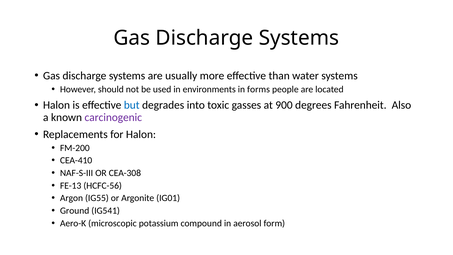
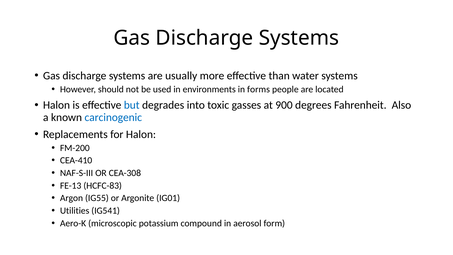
carcinogenic colour: purple -> blue
HCFC-56: HCFC-56 -> HCFC-83
Ground: Ground -> Utilities
